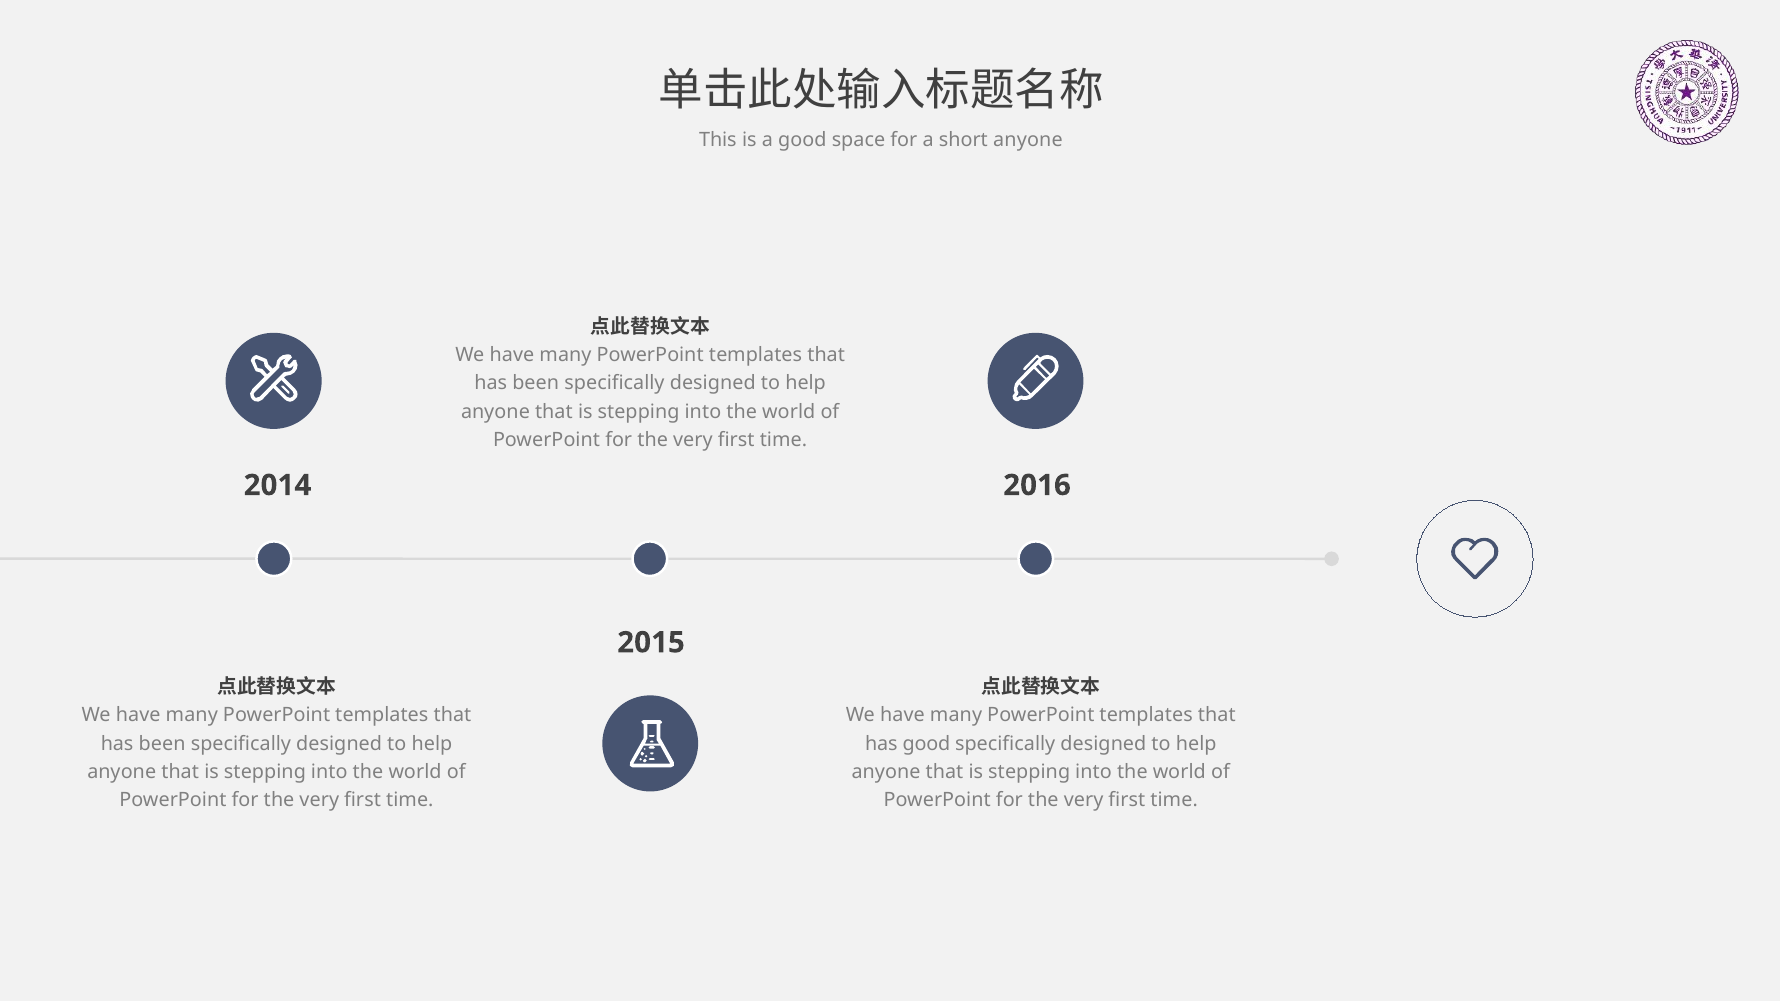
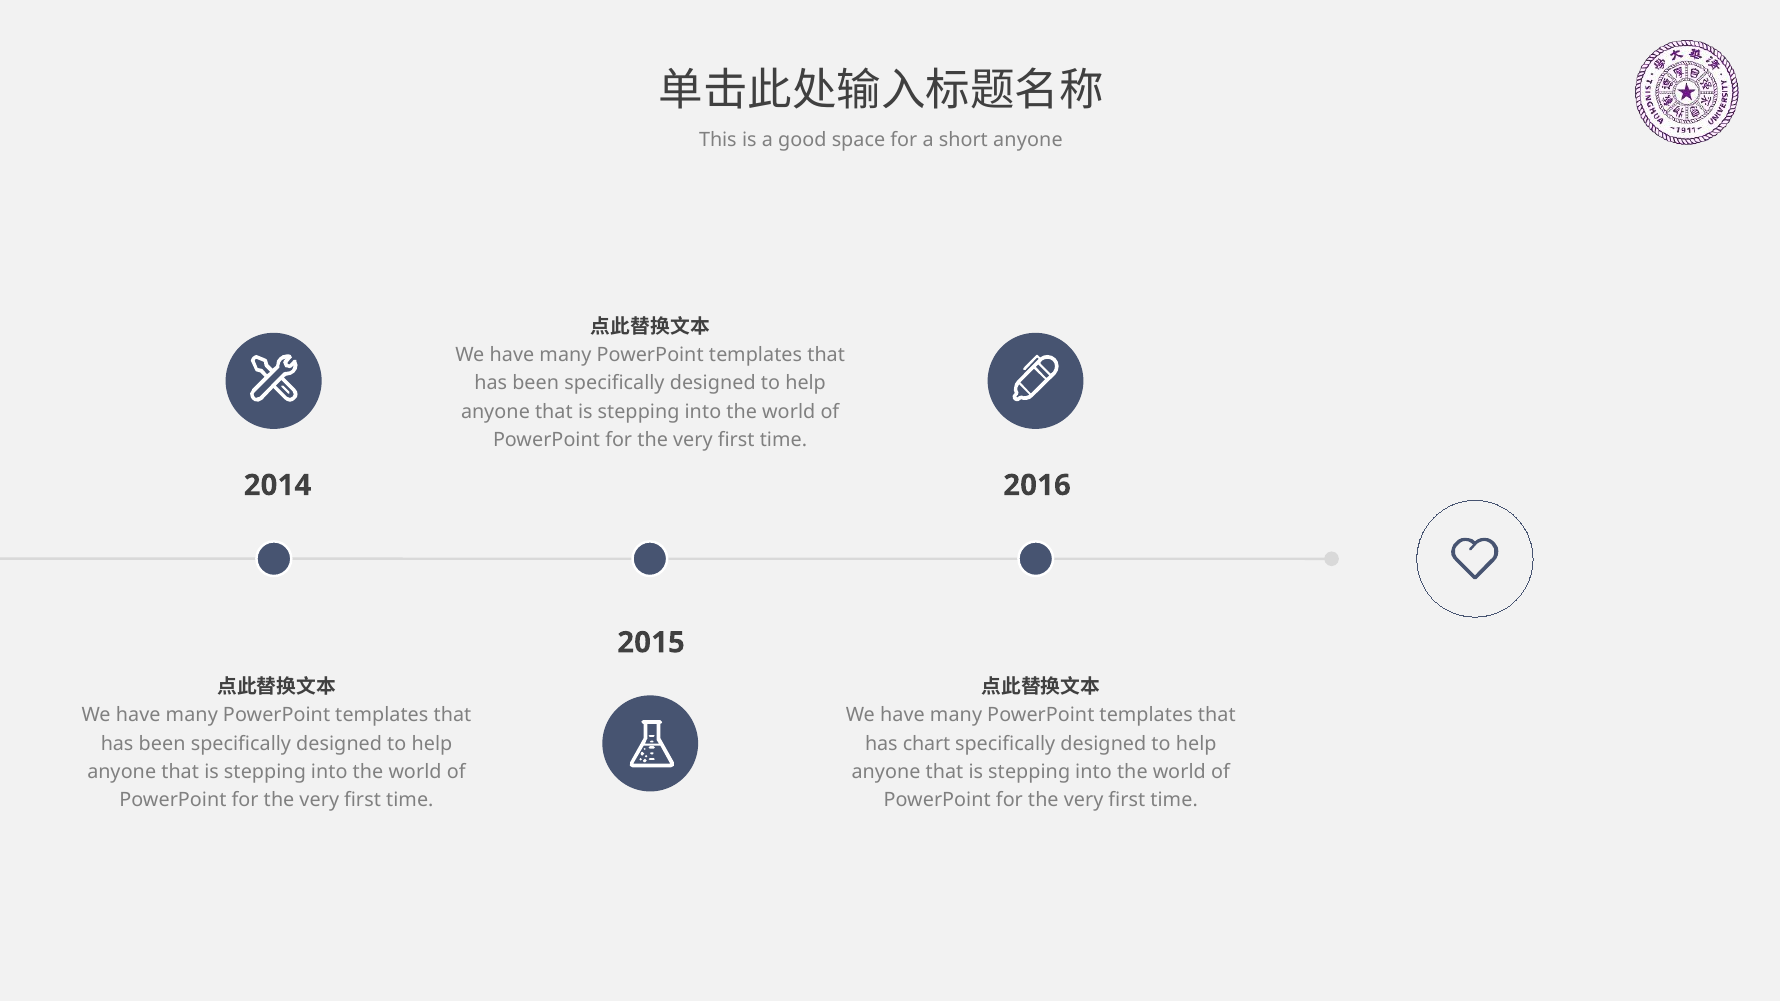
has good: good -> chart
